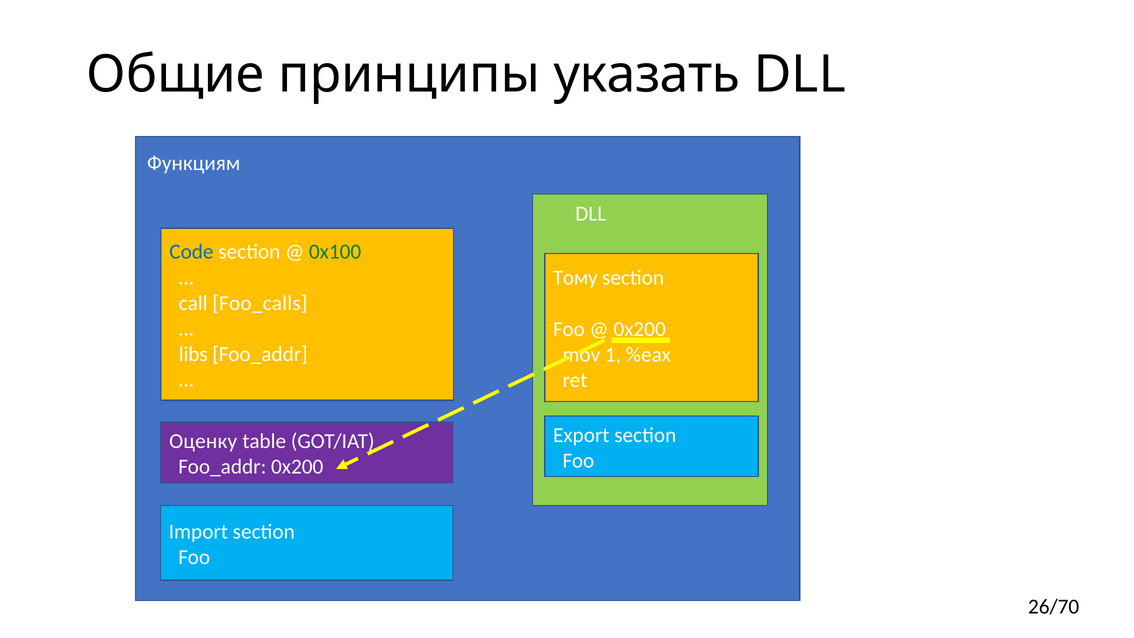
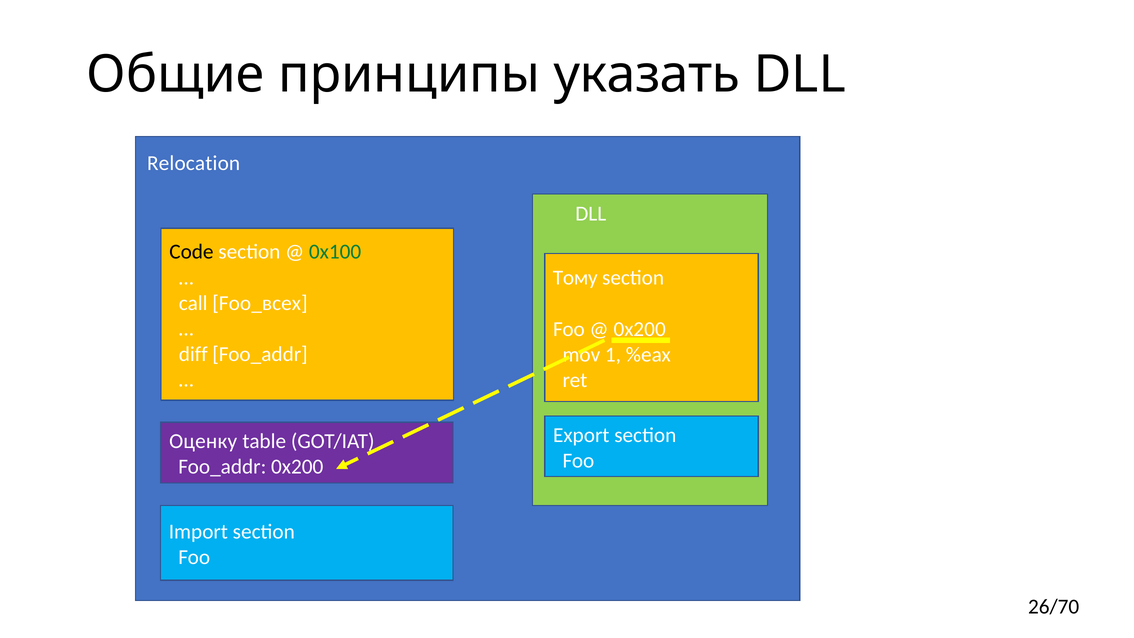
Функциям: Функциям -> Relocation
Code colour: blue -> black
Foo_calls: Foo_calls -> Foo_всех
libs: libs -> diff
